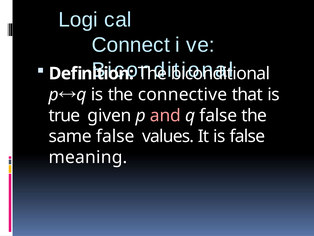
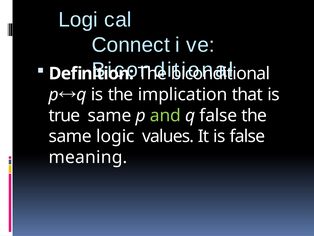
connective: connective -> implication
true given: given -> same
and colour: pink -> light green
same false: false -> logic
